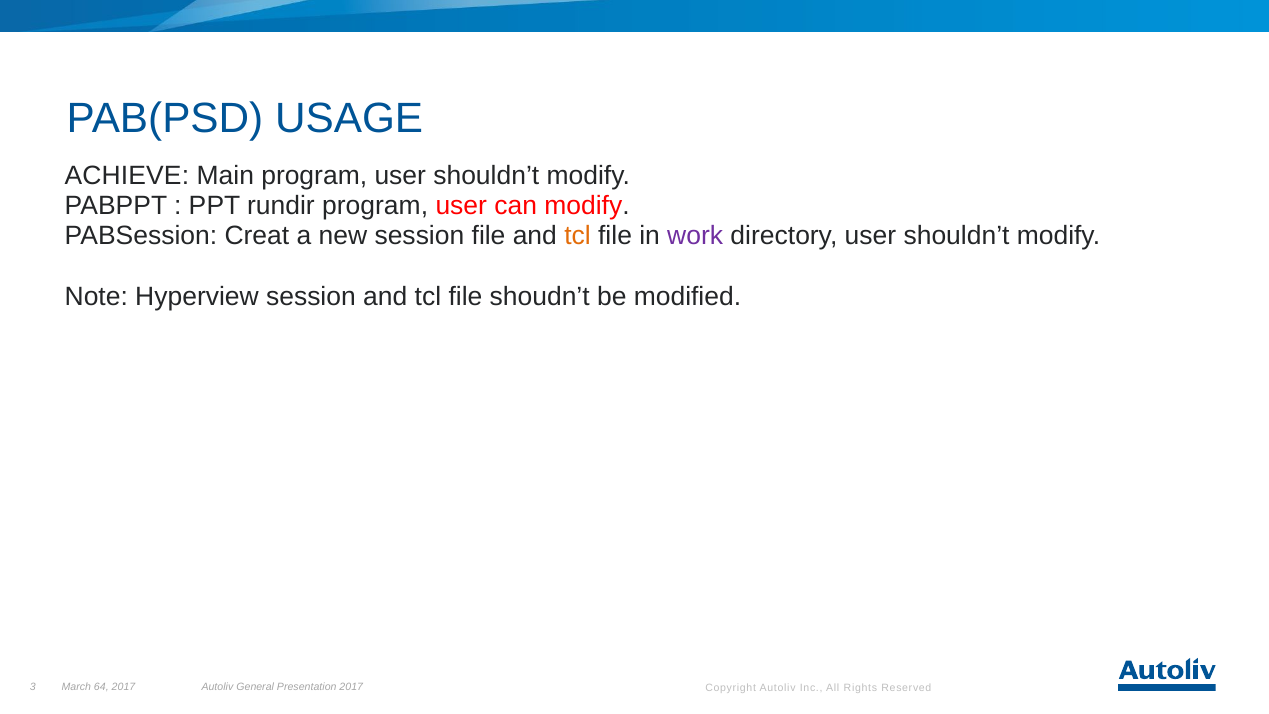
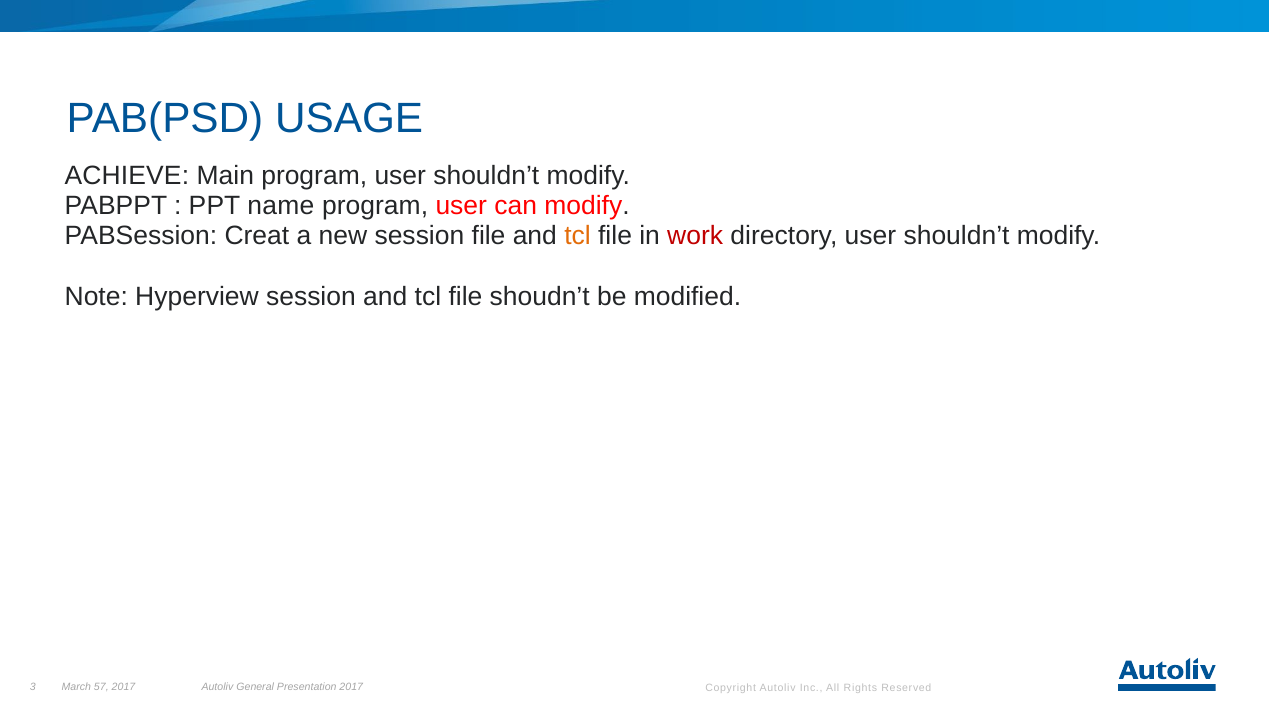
rundir: rundir -> name
work colour: purple -> red
64: 64 -> 57
